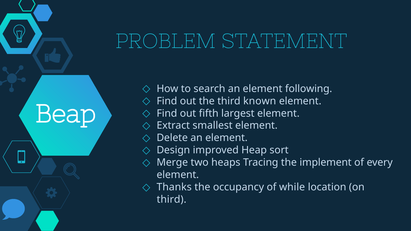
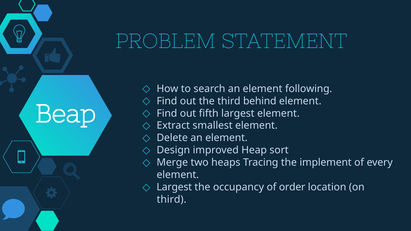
known: known -> behind
Thanks at (174, 187): Thanks -> Largest
while: while -> order
